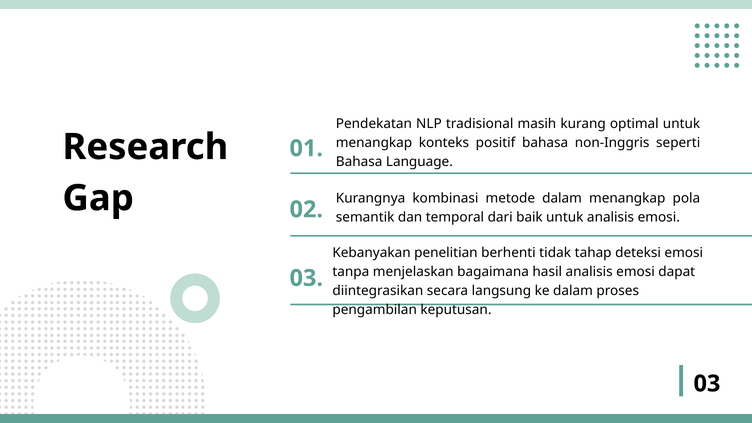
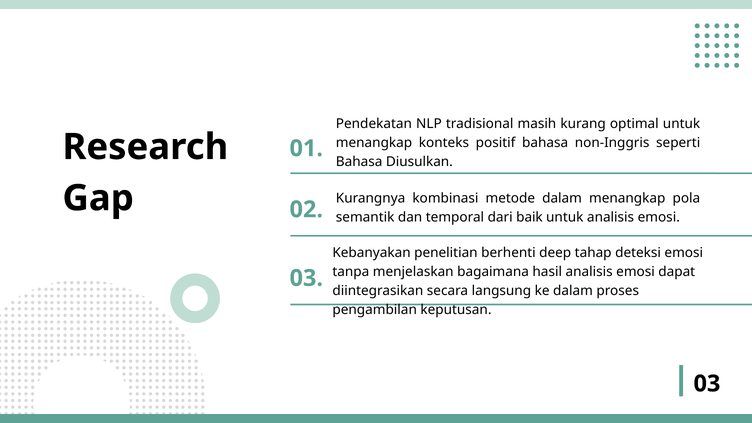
Language: Language -> Diusulkan
tidak: tidak -> deep
